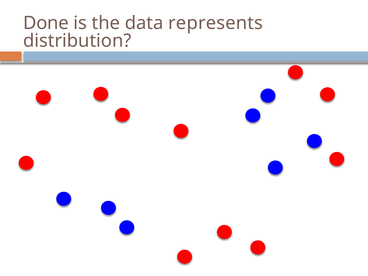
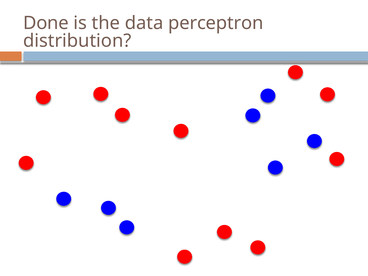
represents: represents -> perceptron
